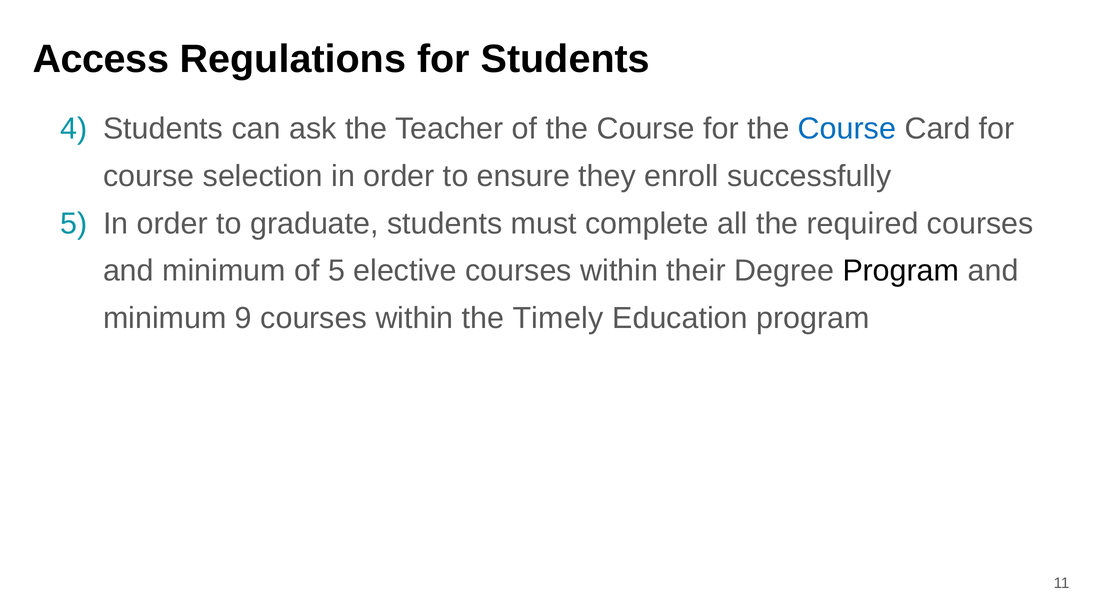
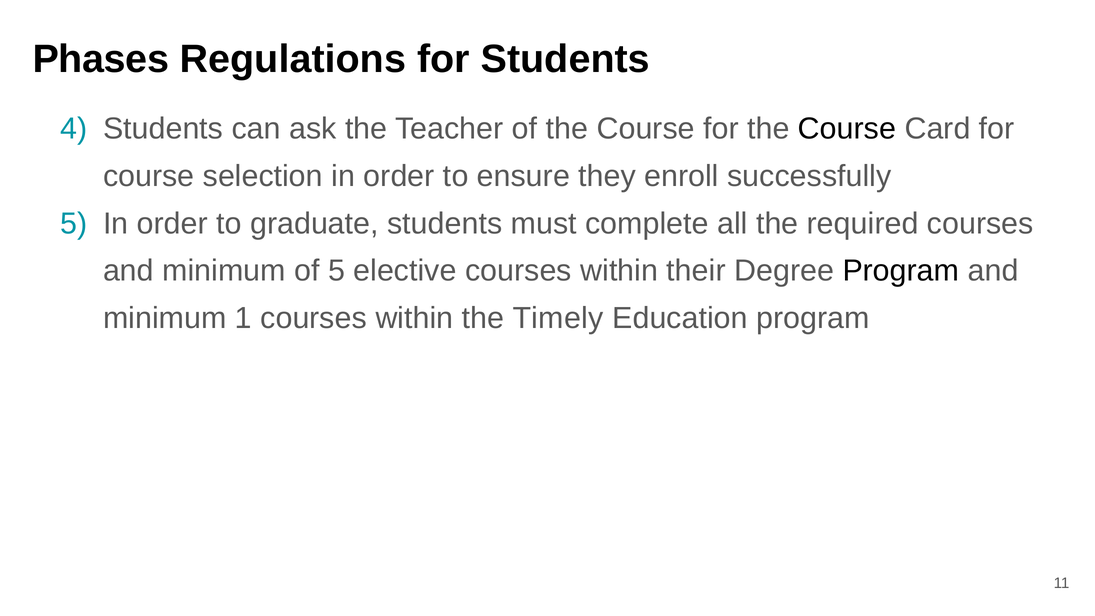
Access: Access -> Phases
Course at (847, 129) colour: blue -> black
9: 9 -> 1
